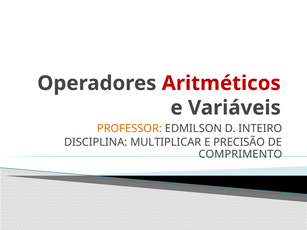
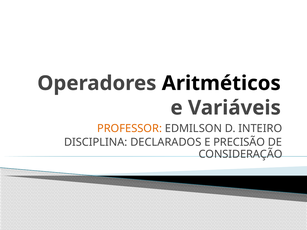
Aritméticos colour: red -> black
MULTIPLICAR: MULTIPLICAR -> DECLARADOS
COMPRIMENTO: COMPRIMENTO -> CONSIDERAÇÃO
